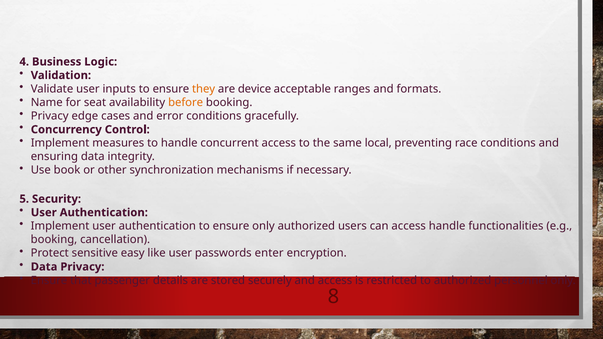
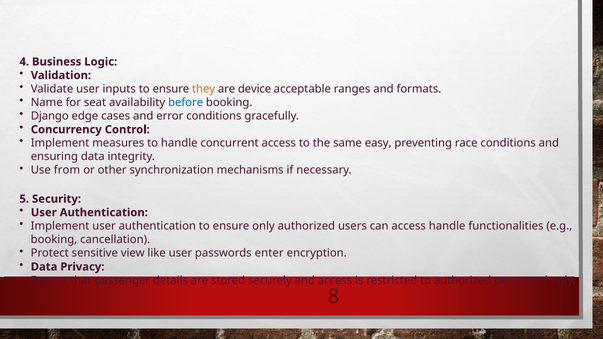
before colour: orange -> blue
Privacy at (50, 116): Privacy -> Django
local: local -> easy
book: book -> from
easy: easy -> view
